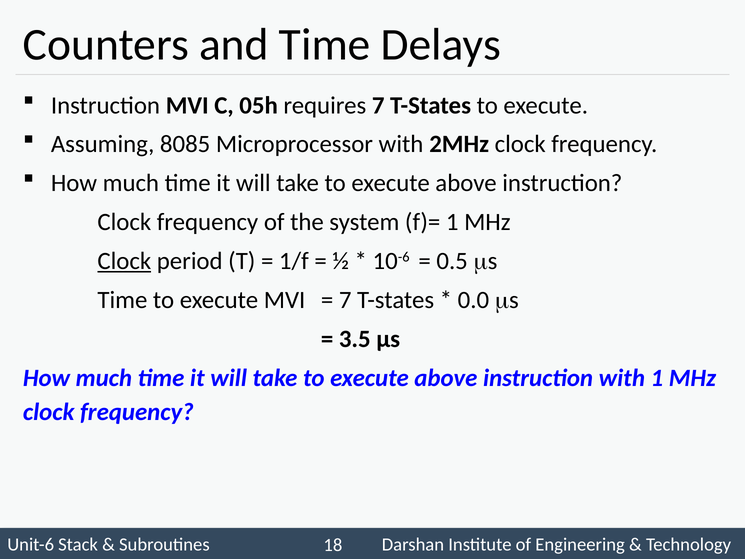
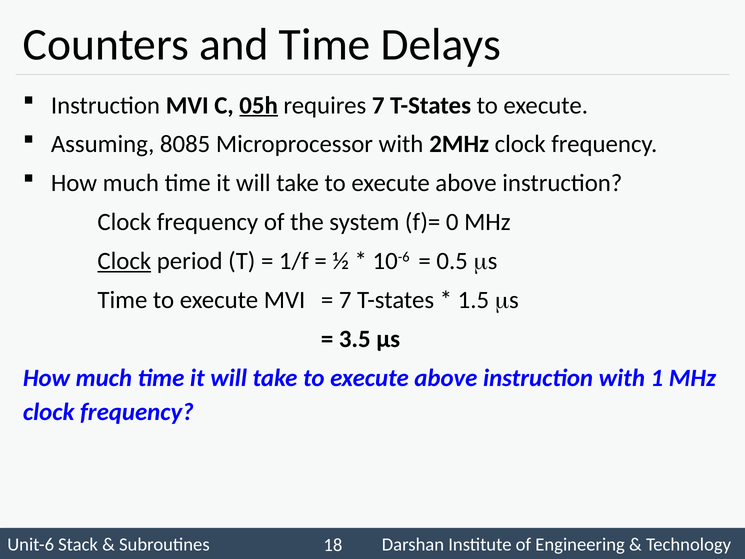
05h underline: none -> present
f)= 1: 1 -> 0
0.0: 0.0 -> 1.5
